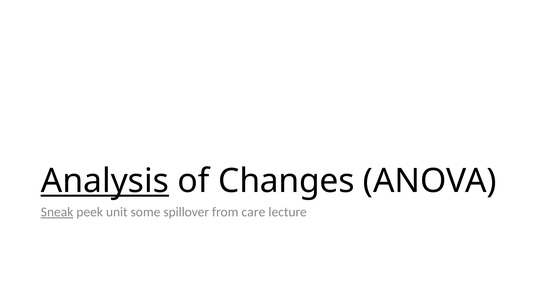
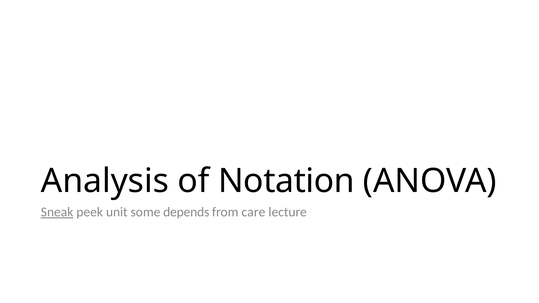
Analysis underline: present -> none
Changes: Changes -> Notation
spillover: spillover -> depends
